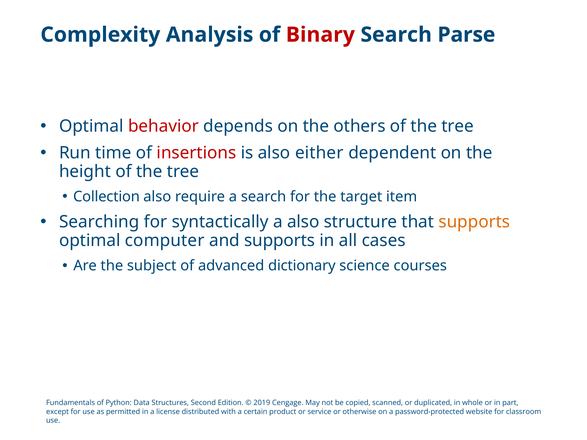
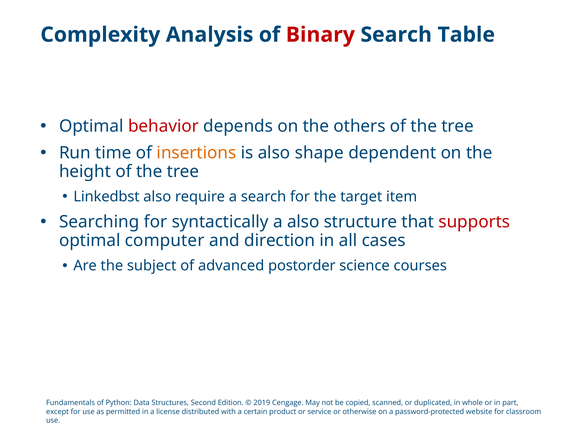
Parse: Parse -> Table
insertions colour: red -> orange
either: either -> shape
Collection: Collection -> Linkedbst
supports at (474, 222) colour: orange -> red
and supports: supports -> direction
dictionary: dictionary -> postorder
